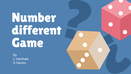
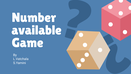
different: different -> available
